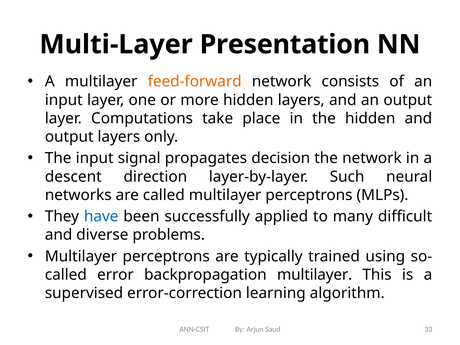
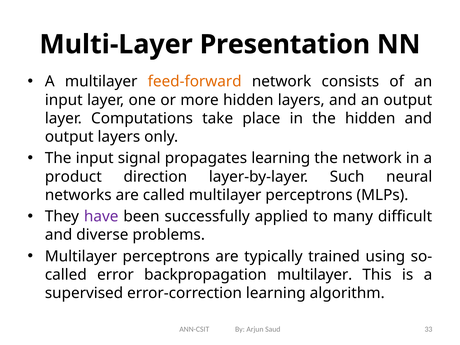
propagates decision: decision -> learning
descent: descent -> product
have colour: blue -> purple
